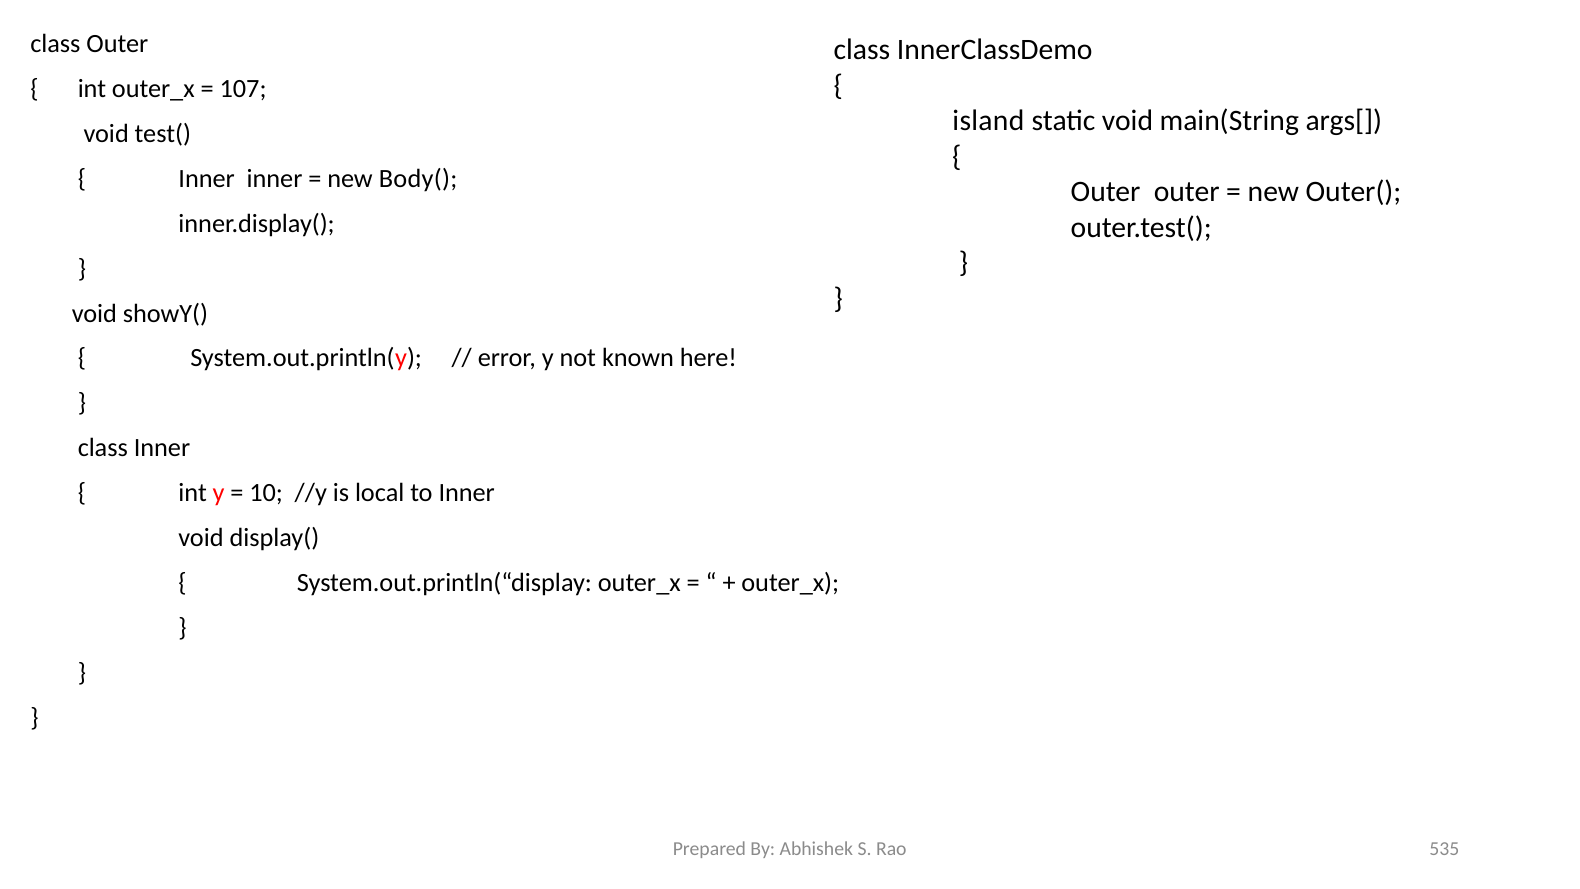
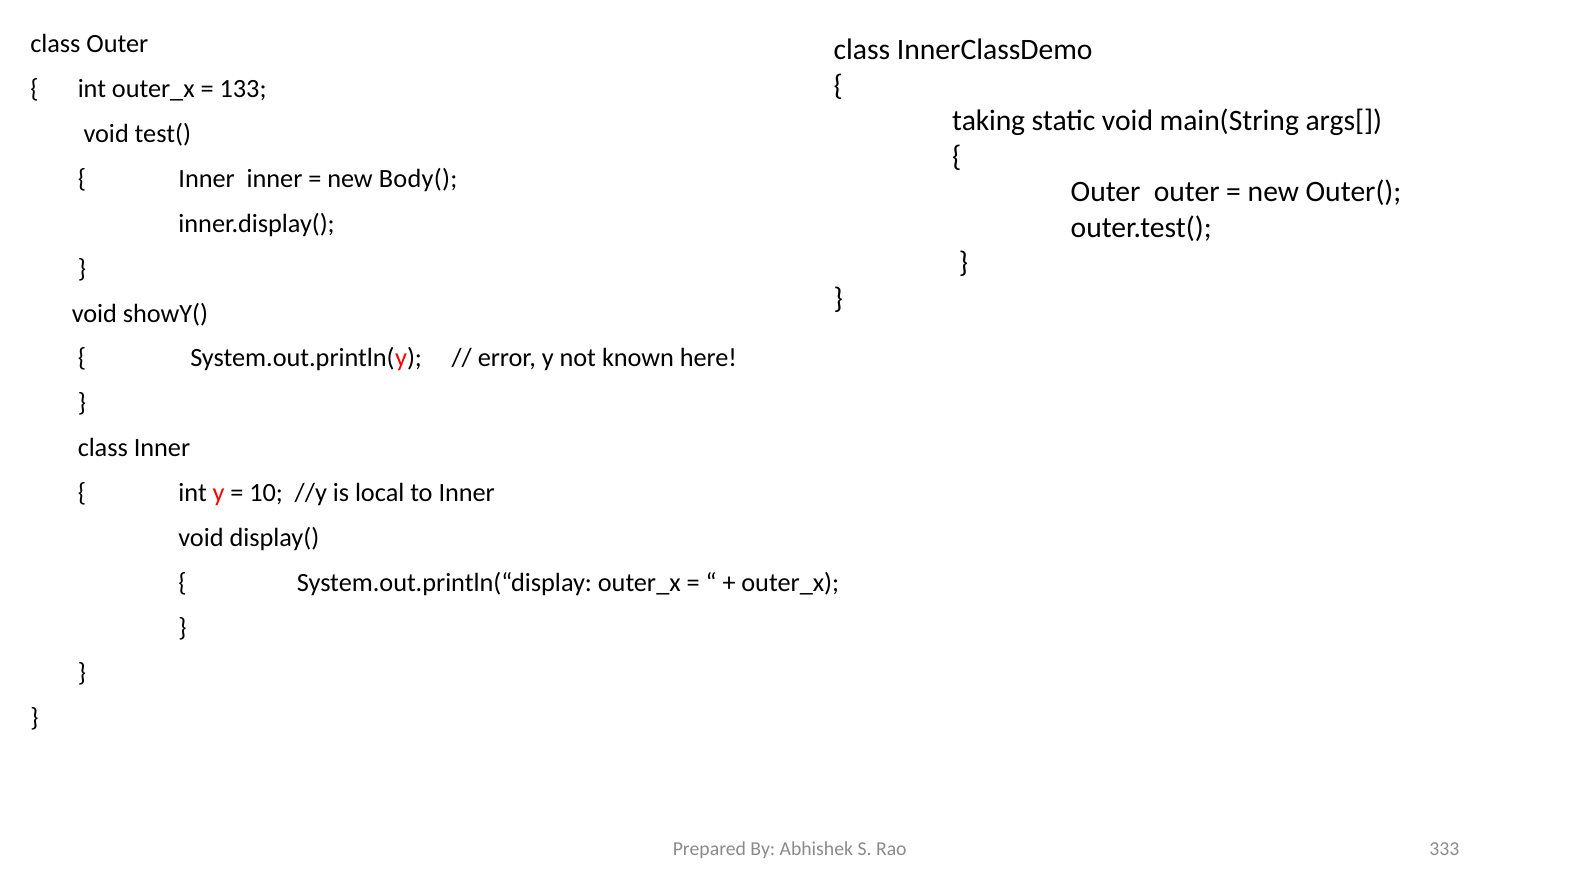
107: 107 -> 133
island: island -> taking
535: 535 -> 333
